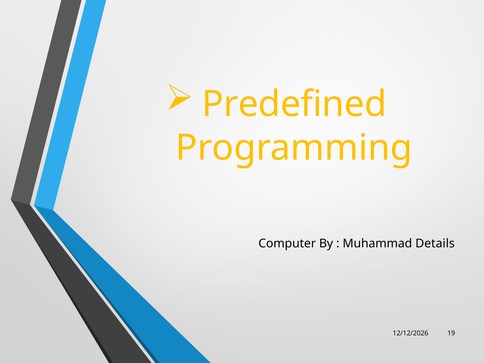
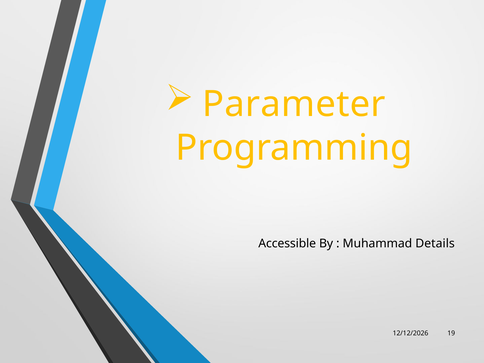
Predefined: Predefined -> Parameter
Computer: Computer -> Accessible
